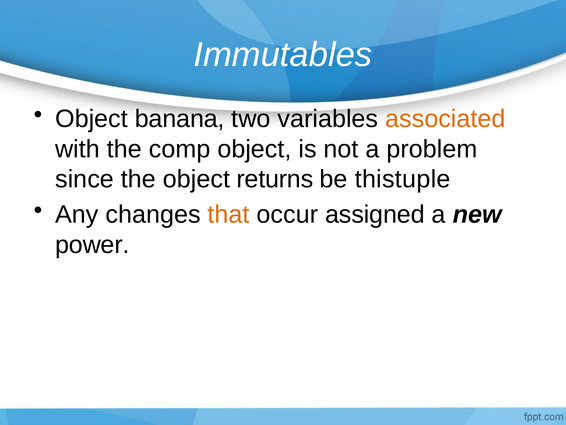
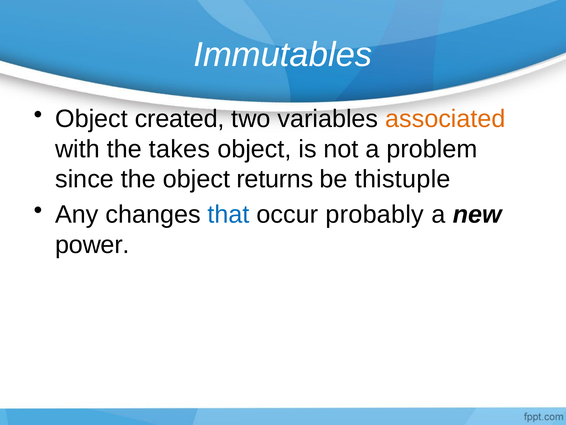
banana: banana -> created
comp: comp -> takes
that colour: orange -> blue
assigned: assigned -> probably
